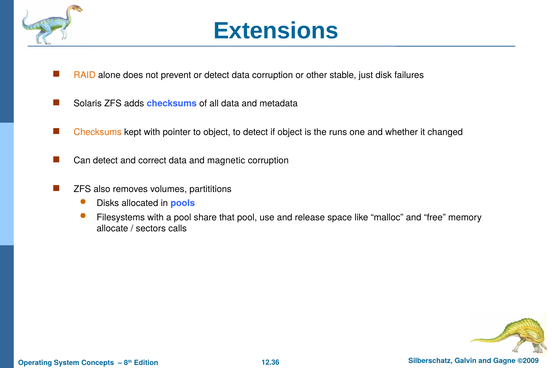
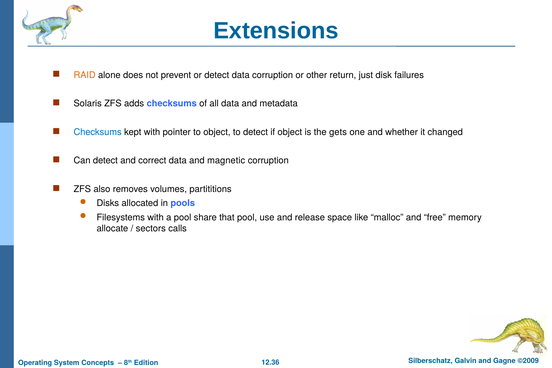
stable: stable -> return
Checksums at (98, 132) colour: orange -> blue
runs: runs -> gets
